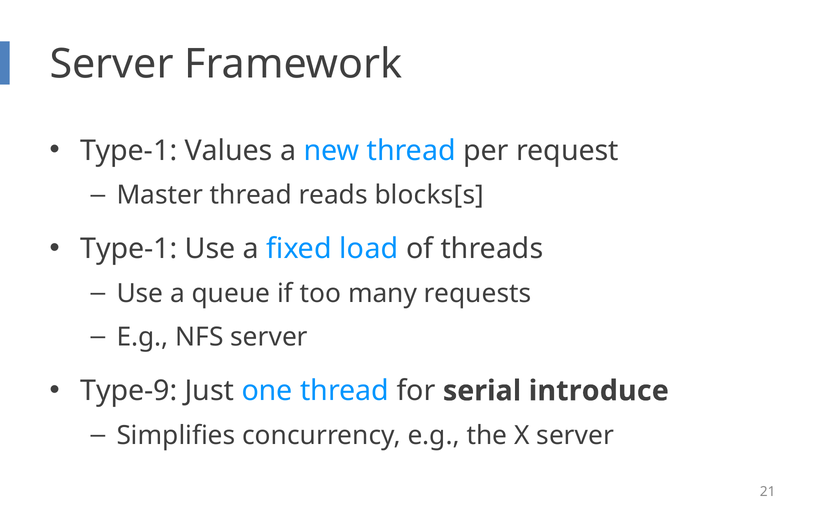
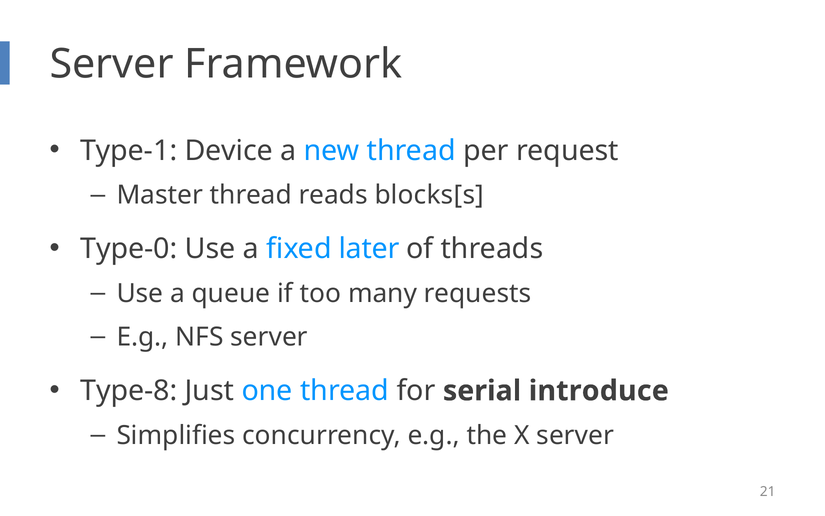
Values: Values -> Device
Type-1 at (129, 249): Type-1 -> Type-0
load: load -> later
Type-9: Type-9 -> Type-8
